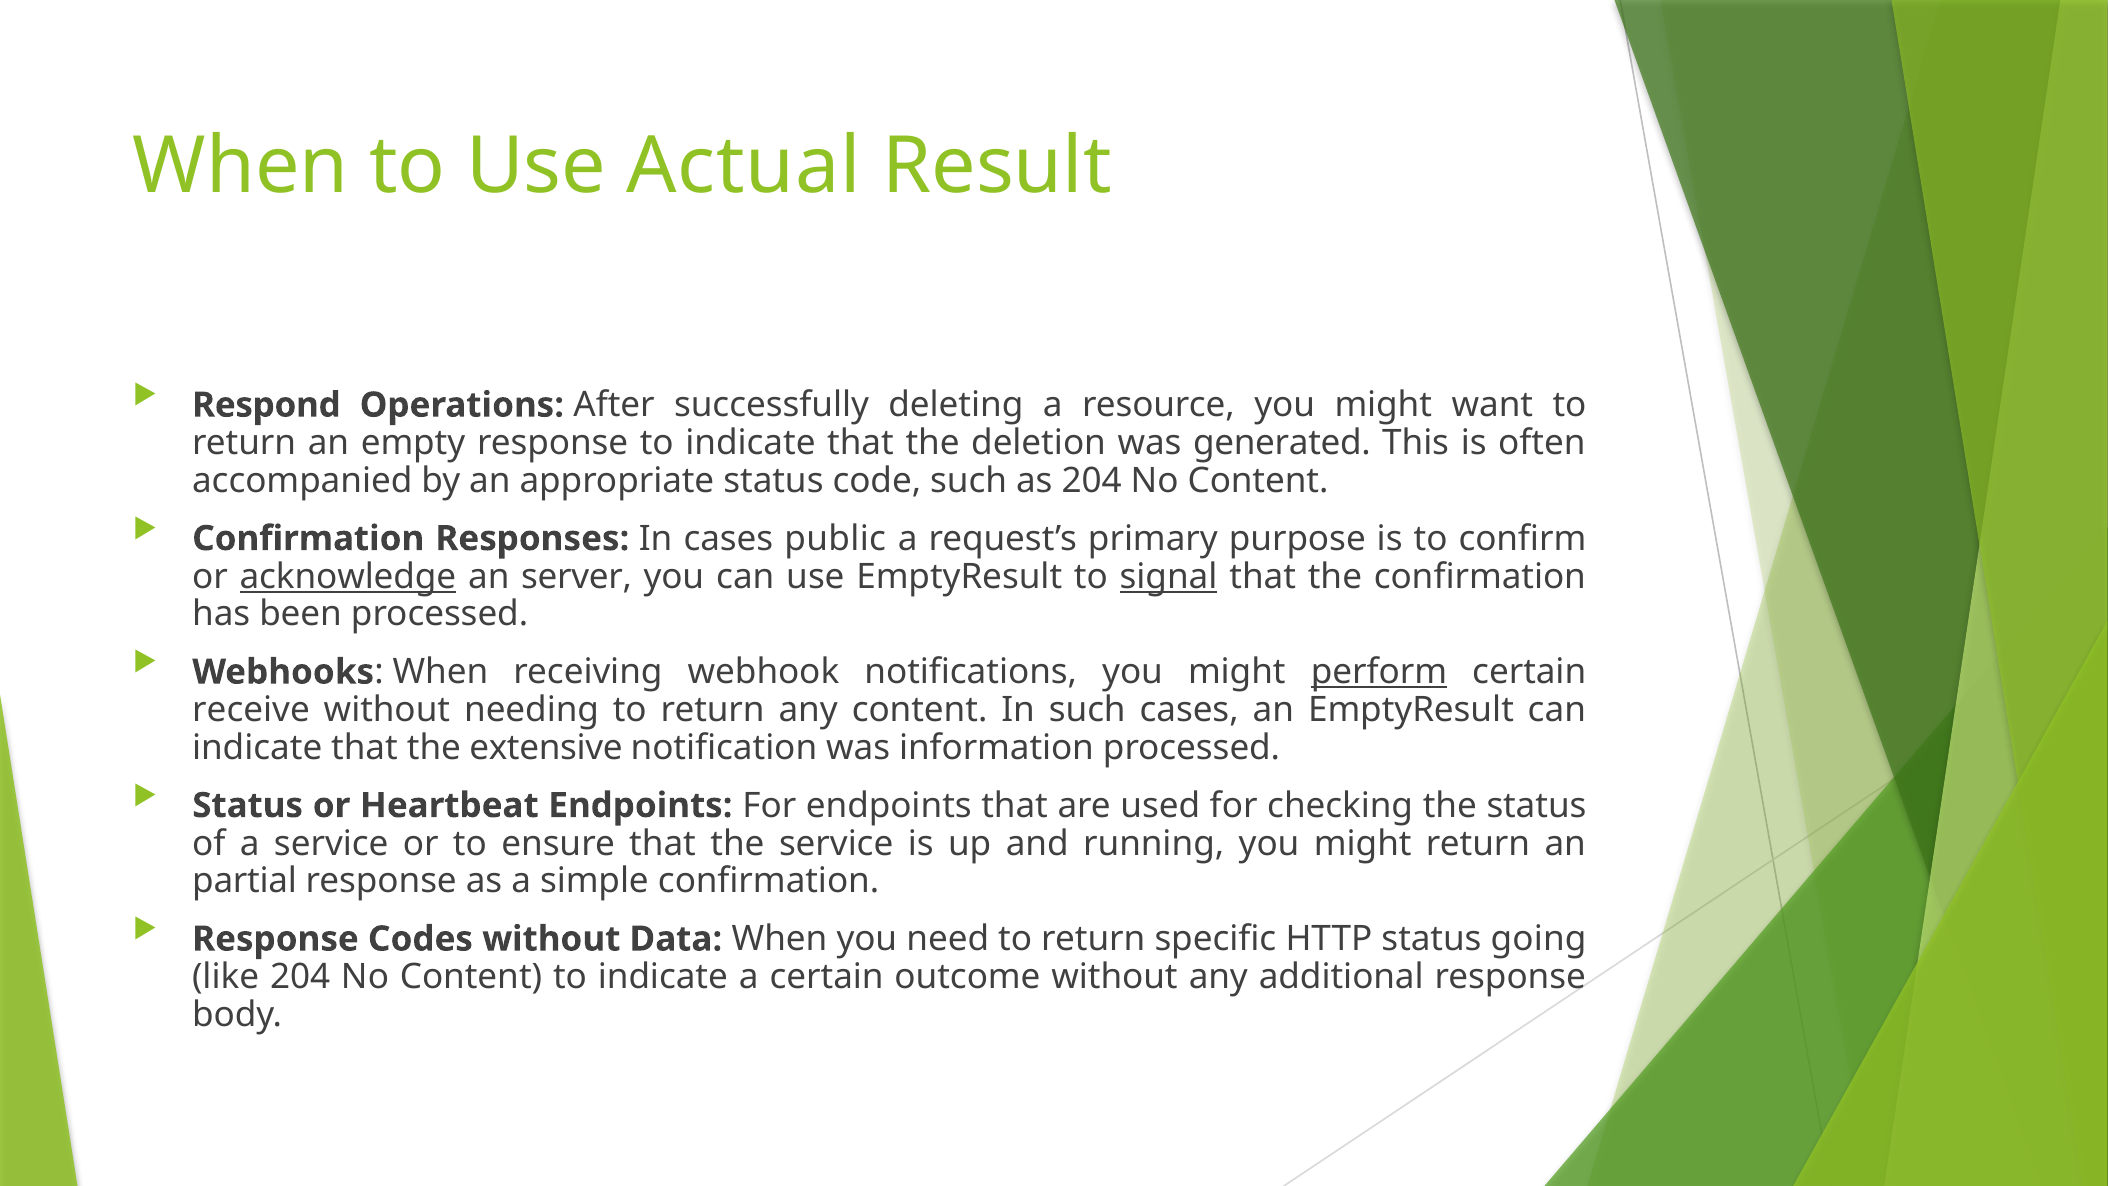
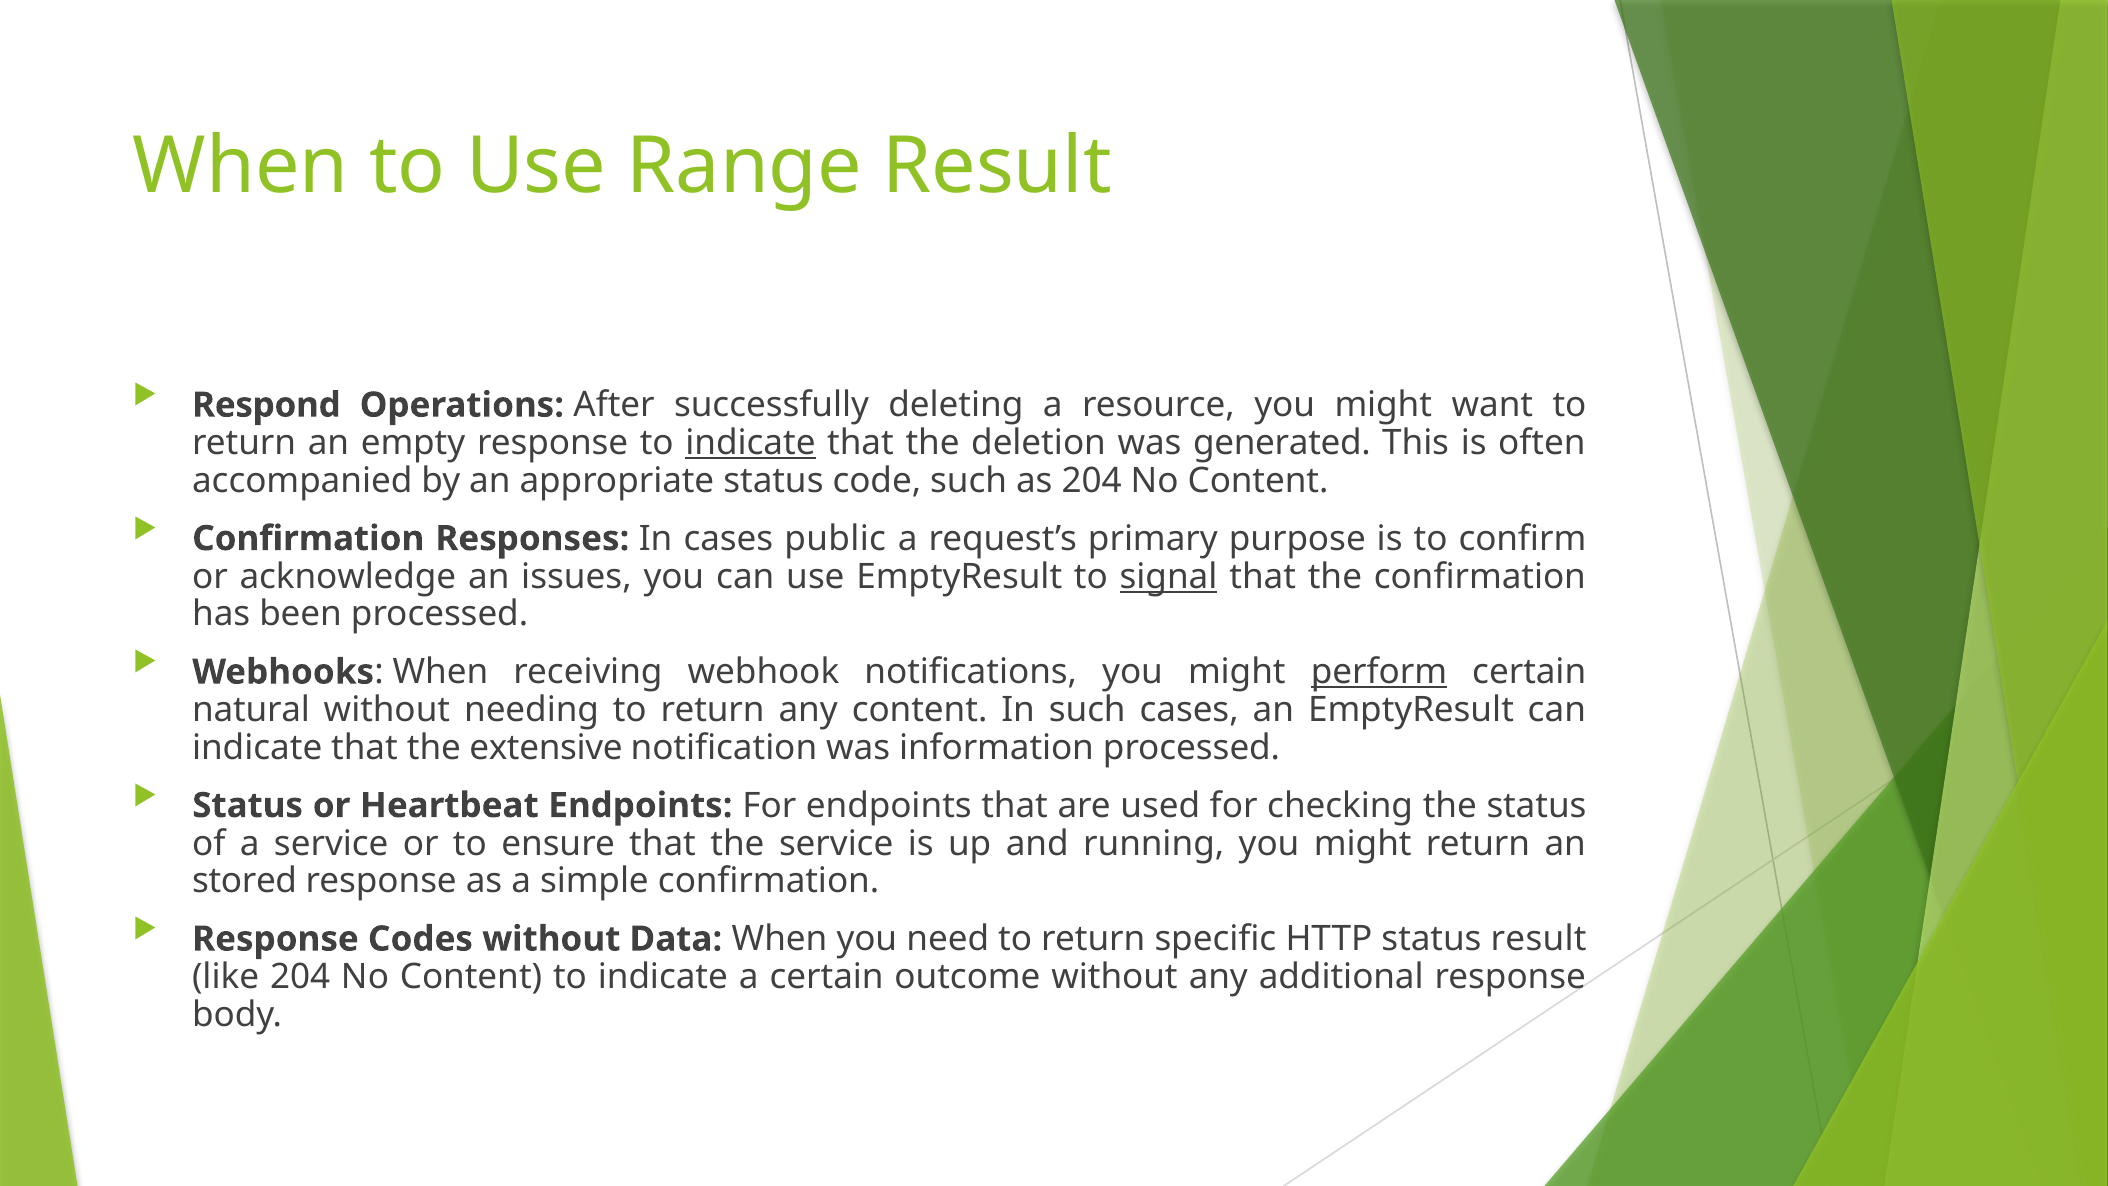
Actual: Actual -> Range
indicate at (750, 443) underline: none -> present
acknowledge underline: present -> none
server: server -> issues
receive: receive -> natural
partial: partial -> stored
status going: going -> result
